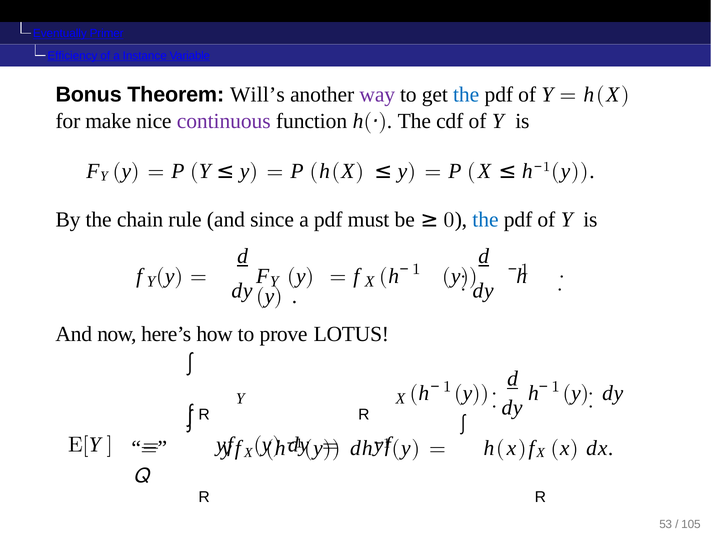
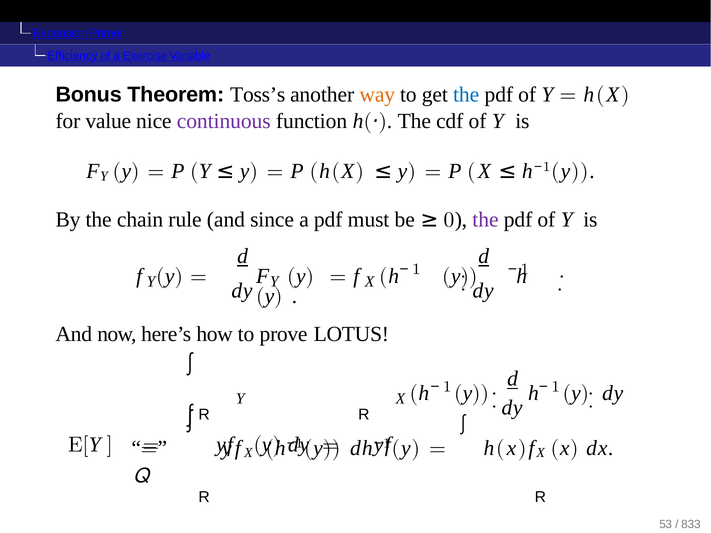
Eventually: Eventually -> Expansion
Instance: Instance -> Exercise
Will’s: Will’s -> Toss’s
way colour: purple -> orange
make: make -> value
the at (485, 220) colour: blue -> purple
105: 105 -> 833
